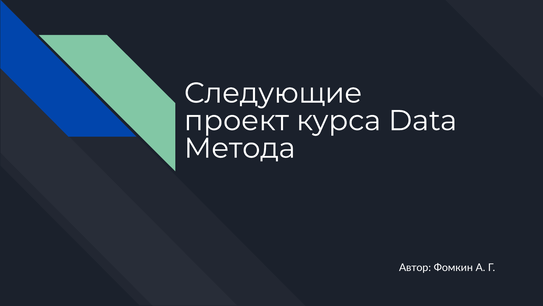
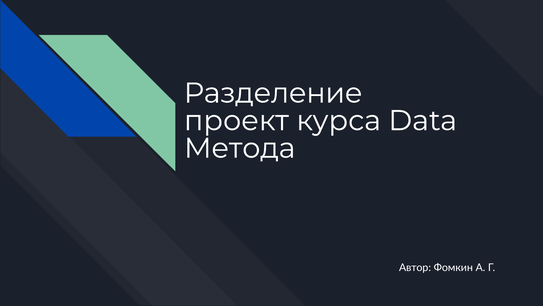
Следующие: Следующие -> Разделение
